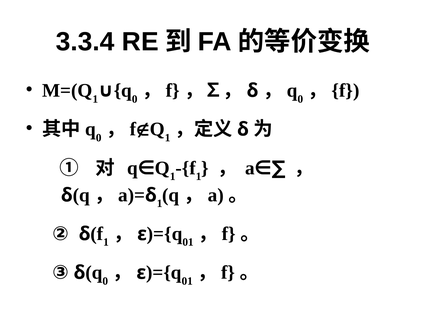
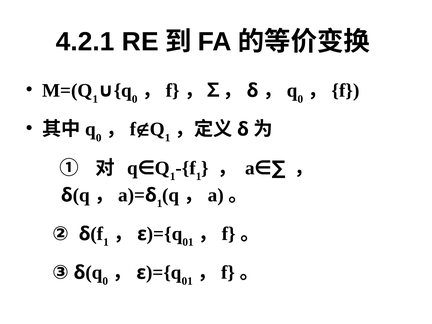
3.3.4: 3.3.4 -> 4.2.1
